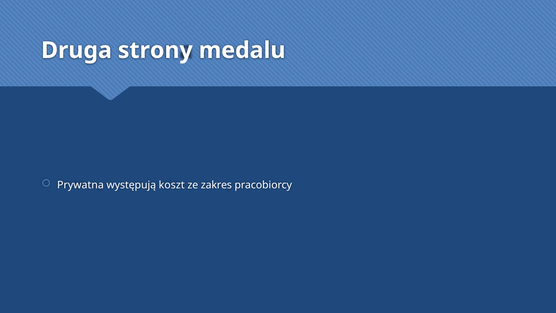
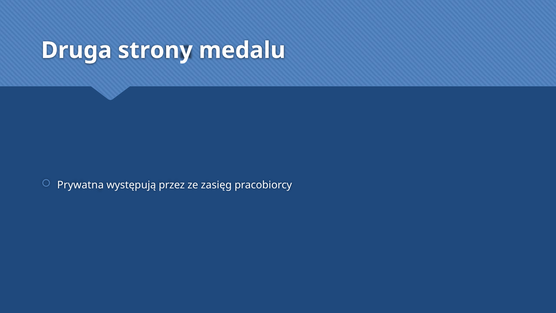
koszt: koszt -> przez
zakres: zakres -> zasięg
